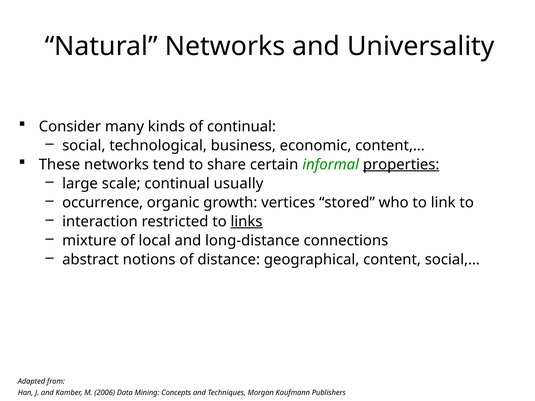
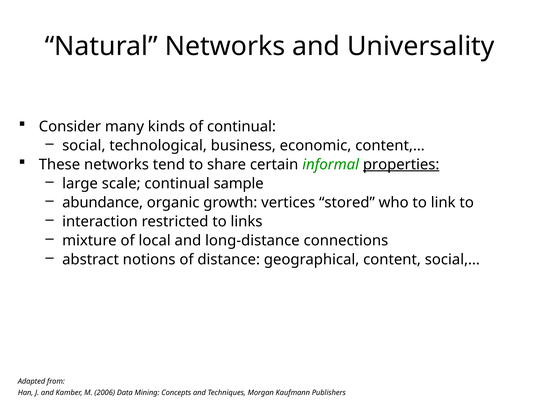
usually: usually -> sample
occurrence: occurrence -> abundance
links underline: present -> none
